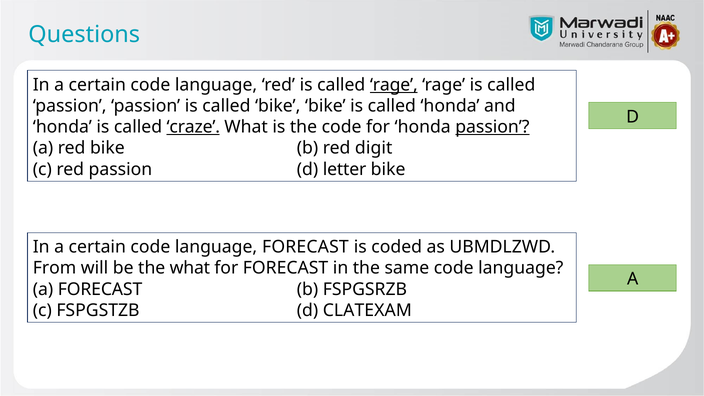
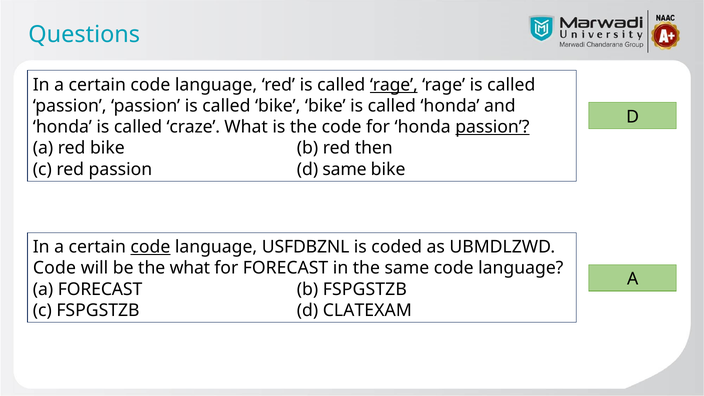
craze underline: present -> none
digit: digit -> then
d letter: letter -> same
code at (150, 247) underline: none -> present
language FORECAST: FORECAST -> USFDBZNL
From at (55, 268): From -> Code
b FSPGSRZB: FSPGSRZB -> FSPGSTZB
